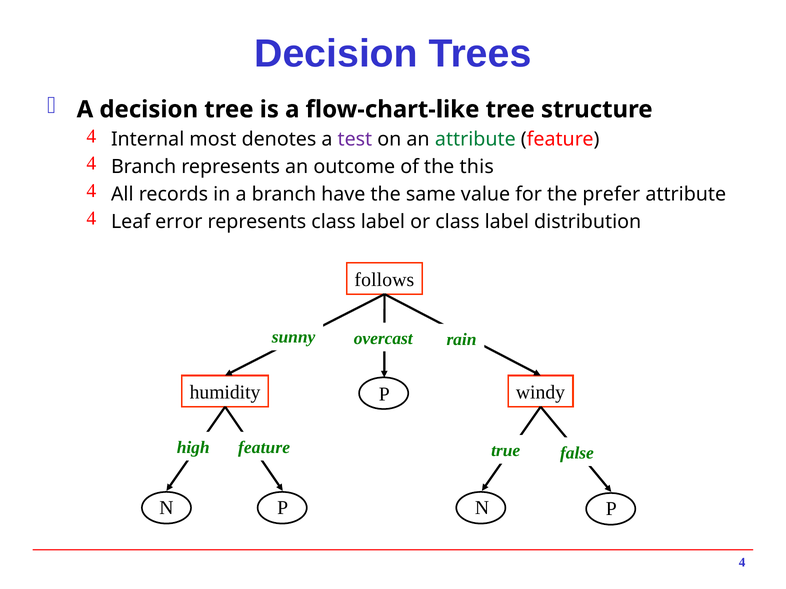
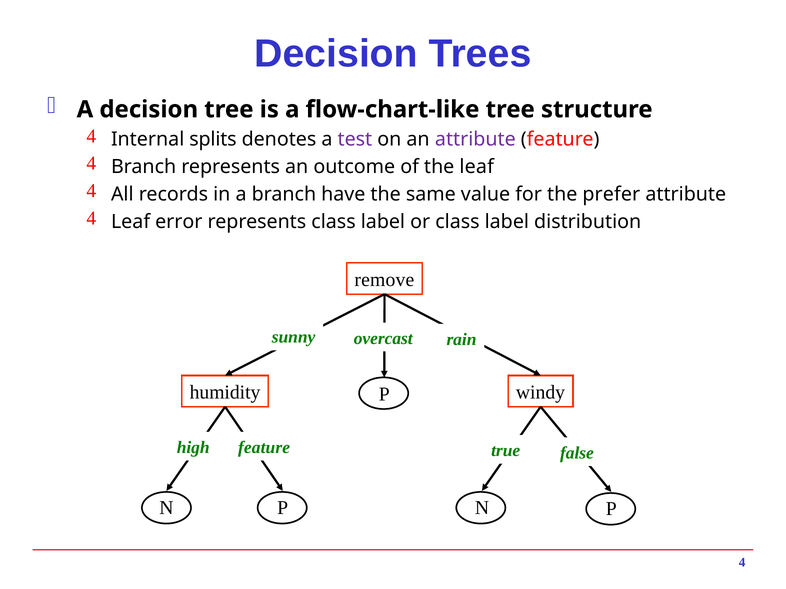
most: most -> splits
attribute at (475, 139) colour: green -> purple
the this: this -> leaf
follows: follows -> remove
